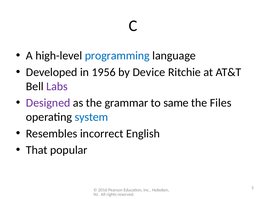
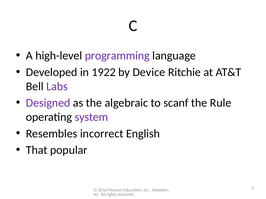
programming colour: blue -> purple
1956: 1956 -> 1922
grammar: grammar -> algebraic
same: same -> scanf
Files: Files -> Rule
system colour: blue -> purple
